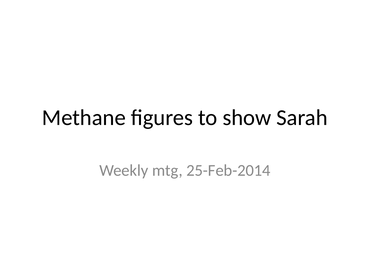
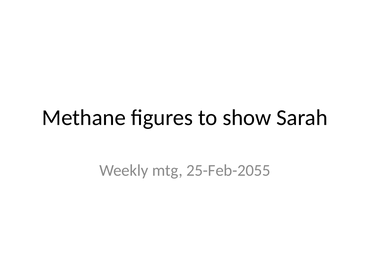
25-Feb-2014: 25-Feb-2014 -> 25-Feb-2055
